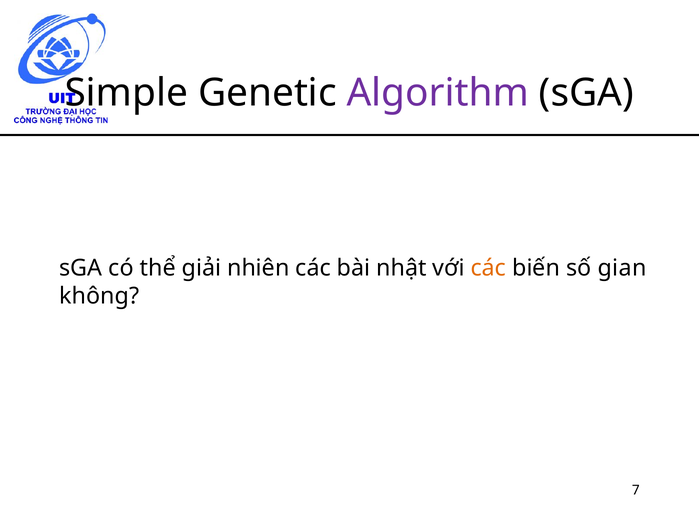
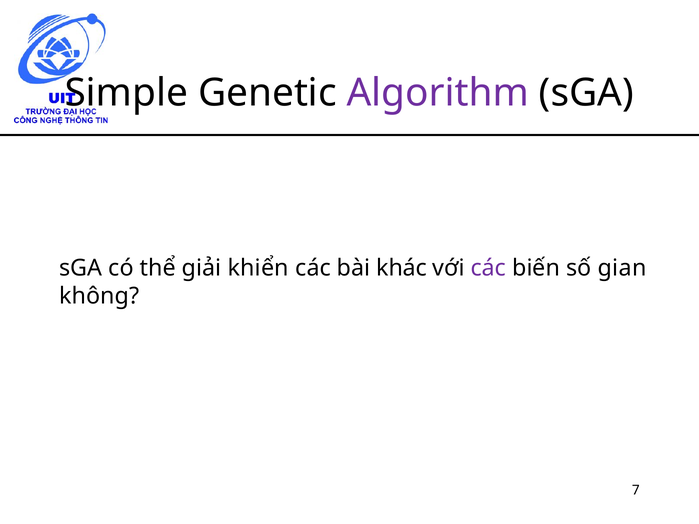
nhiên: nhiên -> khiển
nhật: nhật -> khác
các at (488, 268) colour: orange -> purple
